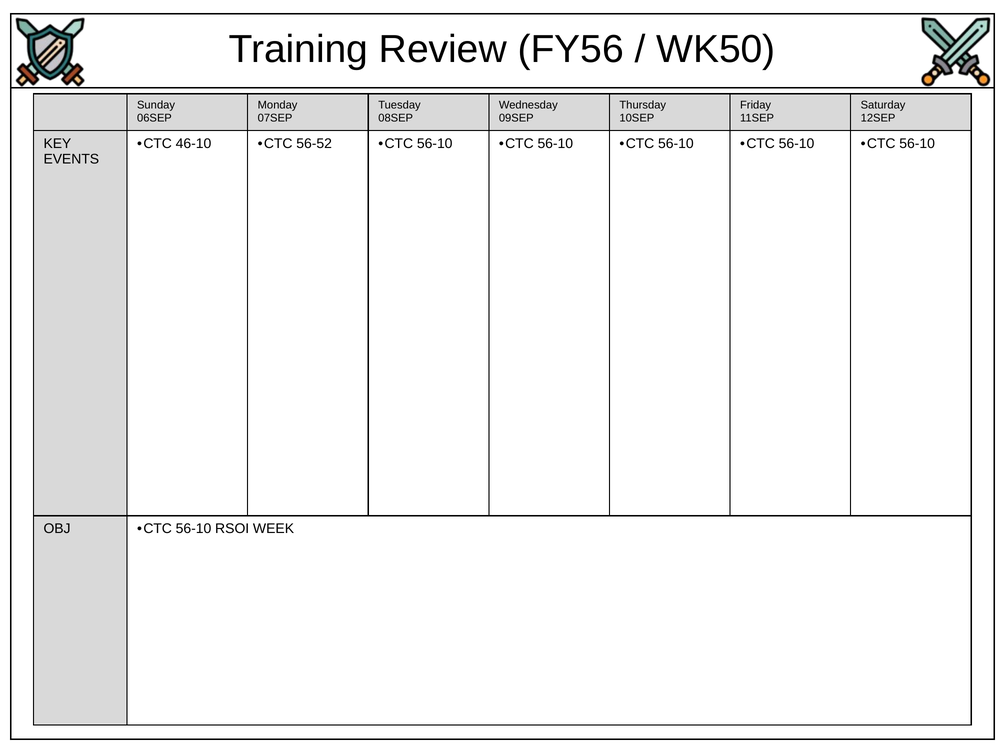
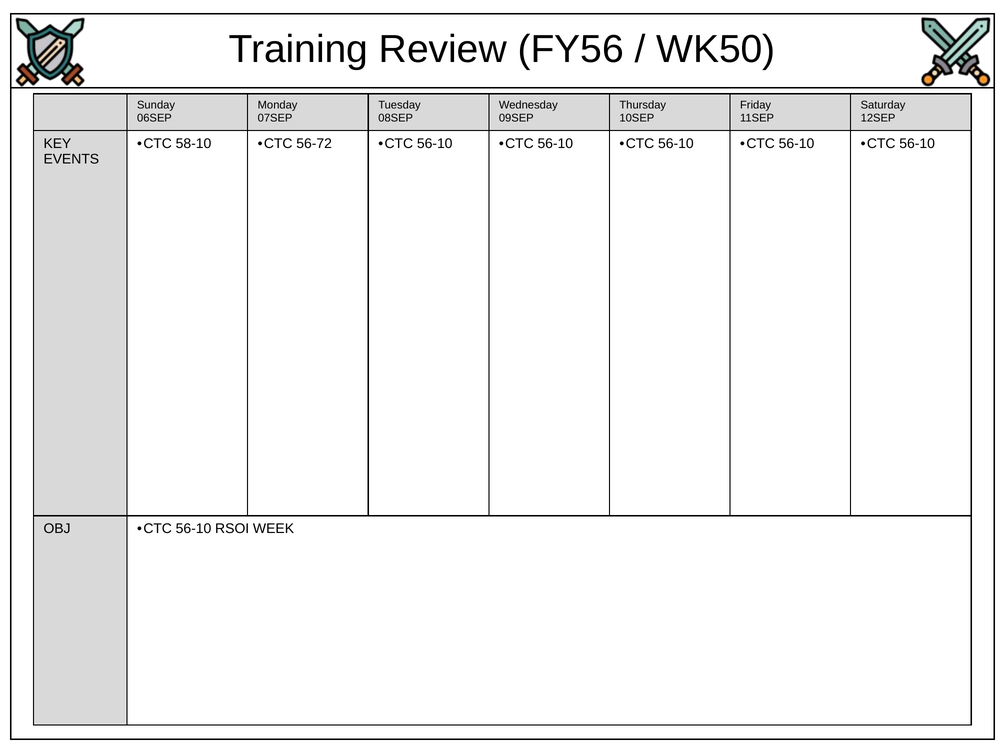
46-10: 46-10 -> 58-10
56-52: 56-52 -> 56-72
